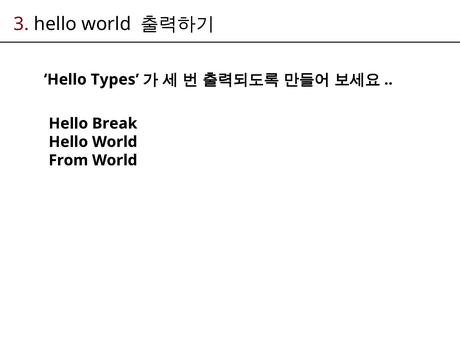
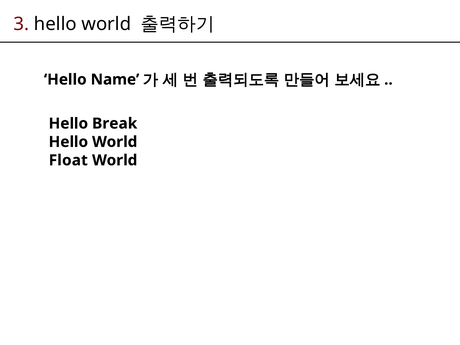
Types: Types -> Name
From: From -> Float
